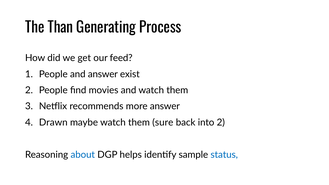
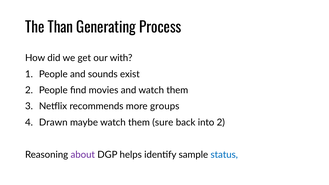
feed: feed -> with
and answer: answer -> sounds
more answer: answer -> groups
about colour: blue -> purple
